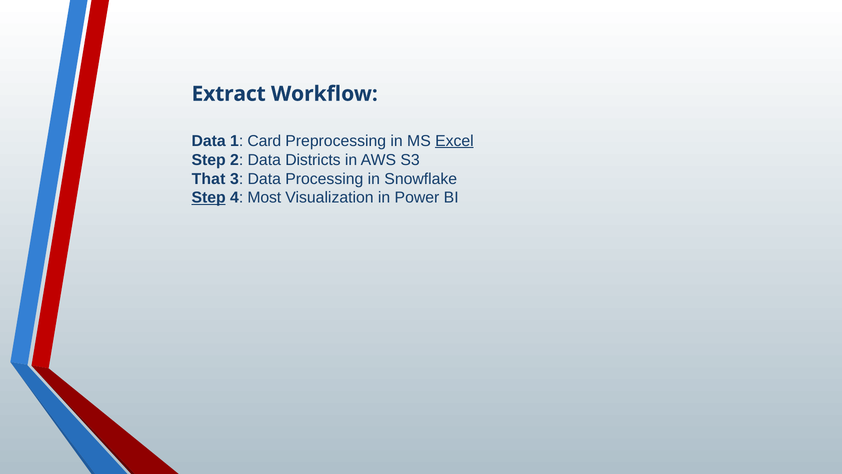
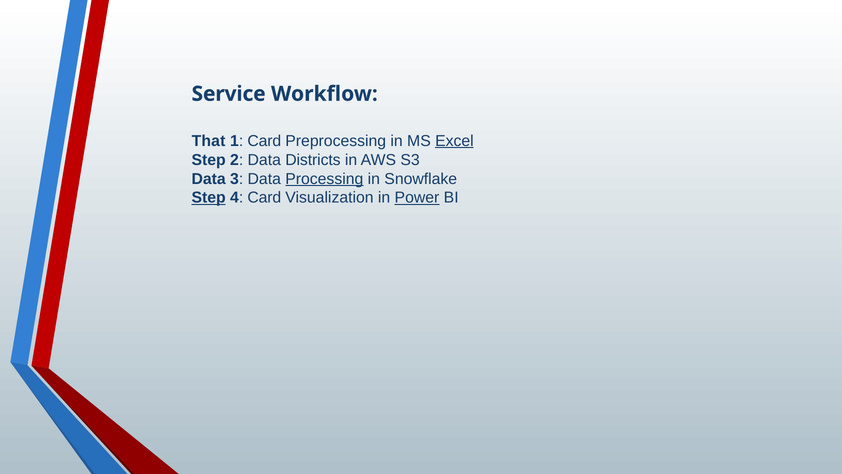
Extract: Extract -> Service
Data at (209, 141): Data -> That
That at (209, 179): That -> Data
Processing underline: none -> present
4 Most: Most -> Card
Power underline: none -> present
